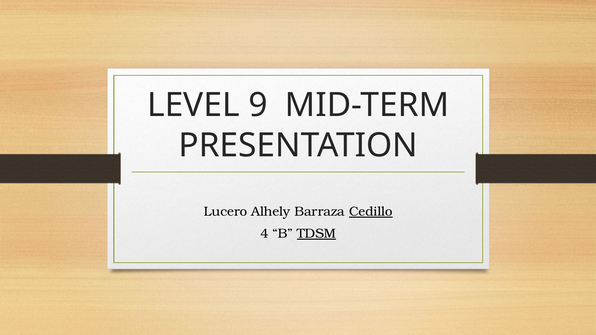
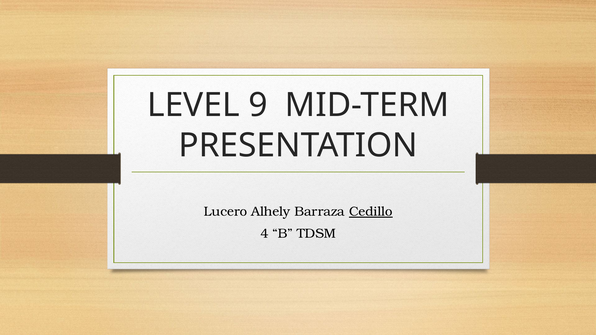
TDSM underline: present -> none
